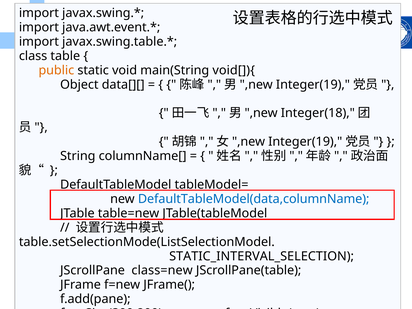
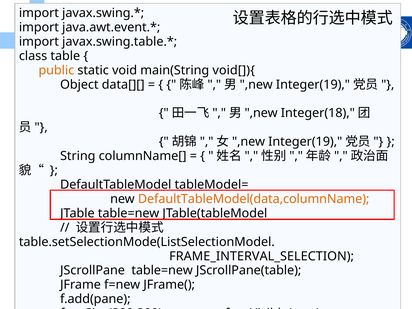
DefaultTableModel(data,columnName colour: blue -> orange
STATIC_INTERVAL_SELECTION: STATIC_INTERVAL_SELECTION -> FRAME_INTERVAL_SELECTION
JScrollPane class=new: class=new -> table=new
